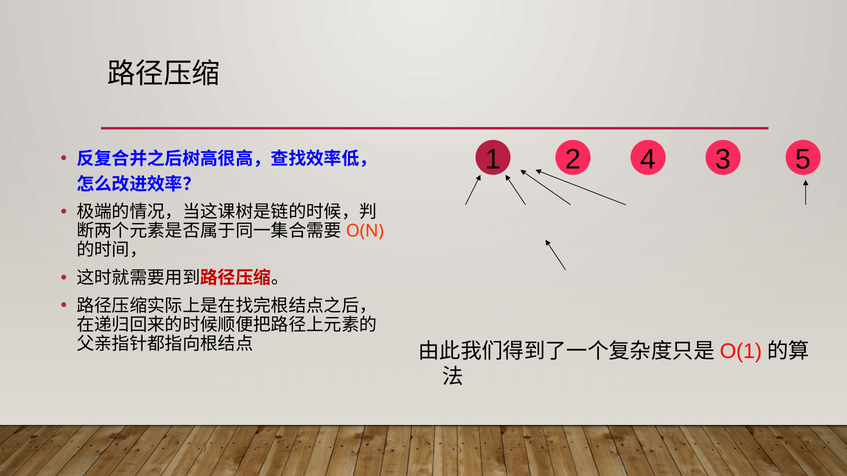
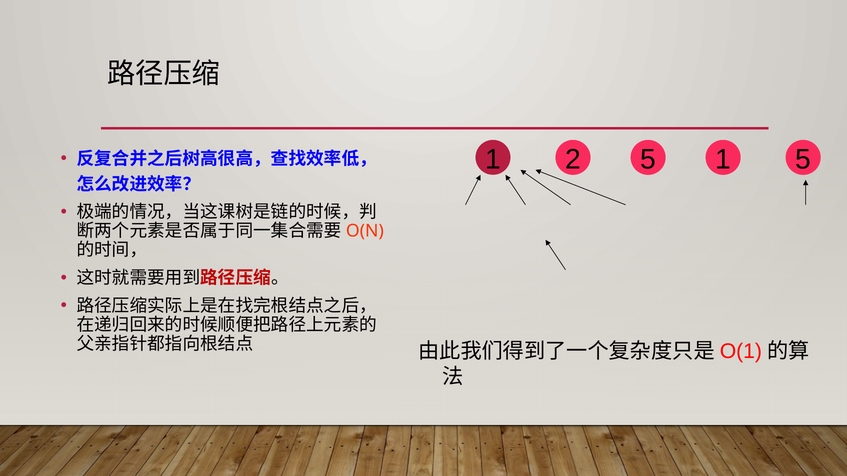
4 at (648, 159): 4 -> 5
2 3: 3 -> 1
